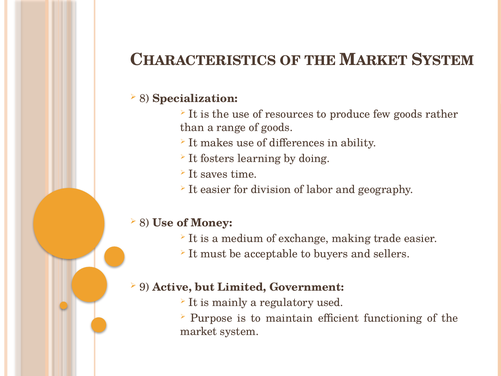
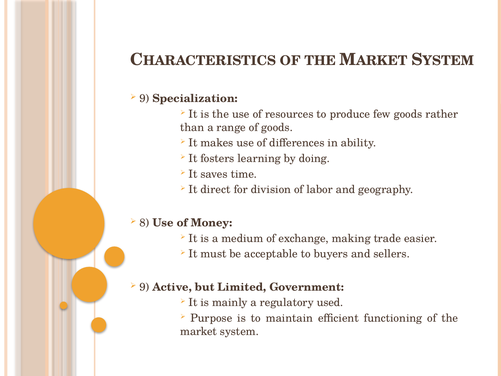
8 at (144, 98): 8 -> 9
It easier: easier -> direct
